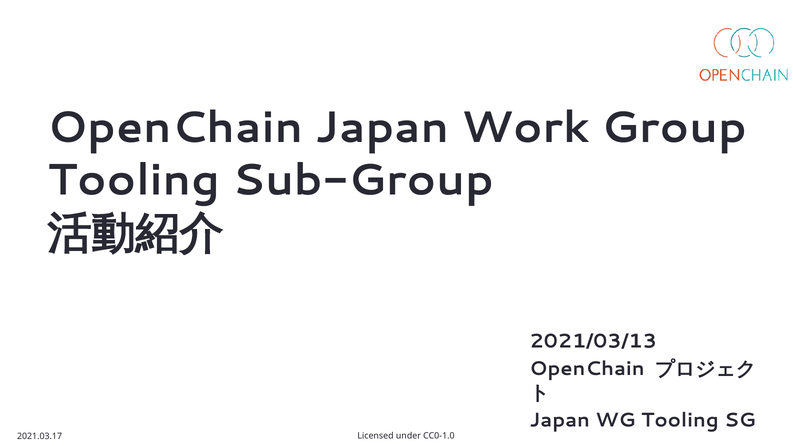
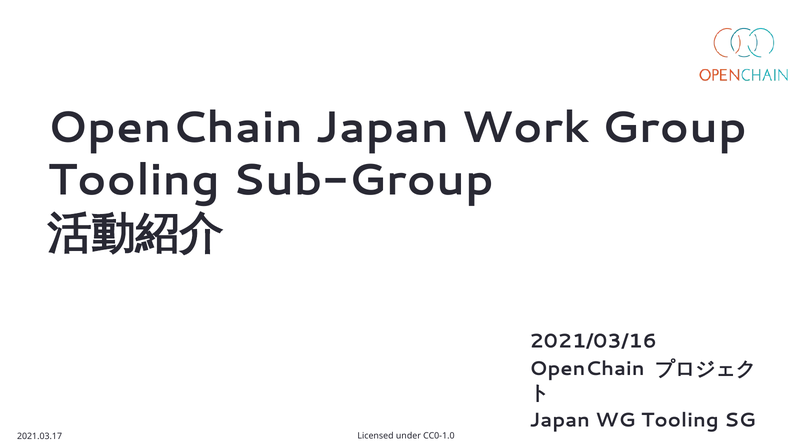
2021/03/13: 2021/03/13 -> 2021/03/16
